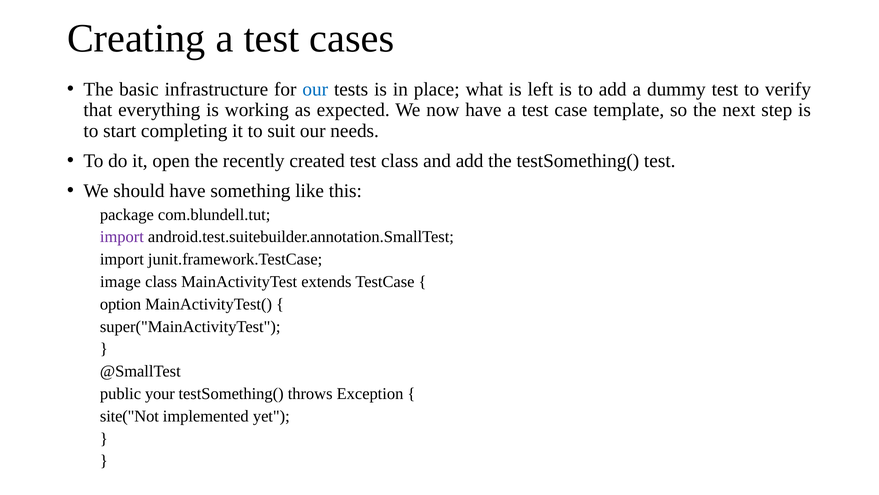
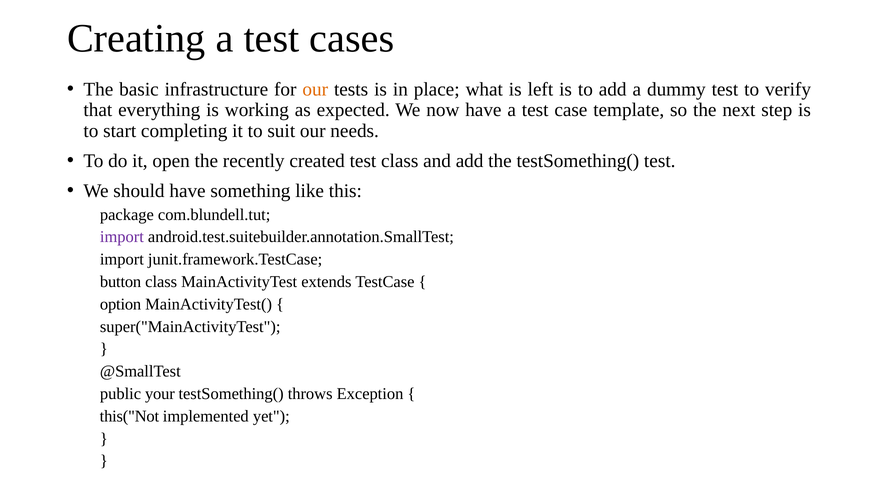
our at (315, 89) colour: blue -> orange
image: image -> button
site("Not: site("Not -> this("Not
